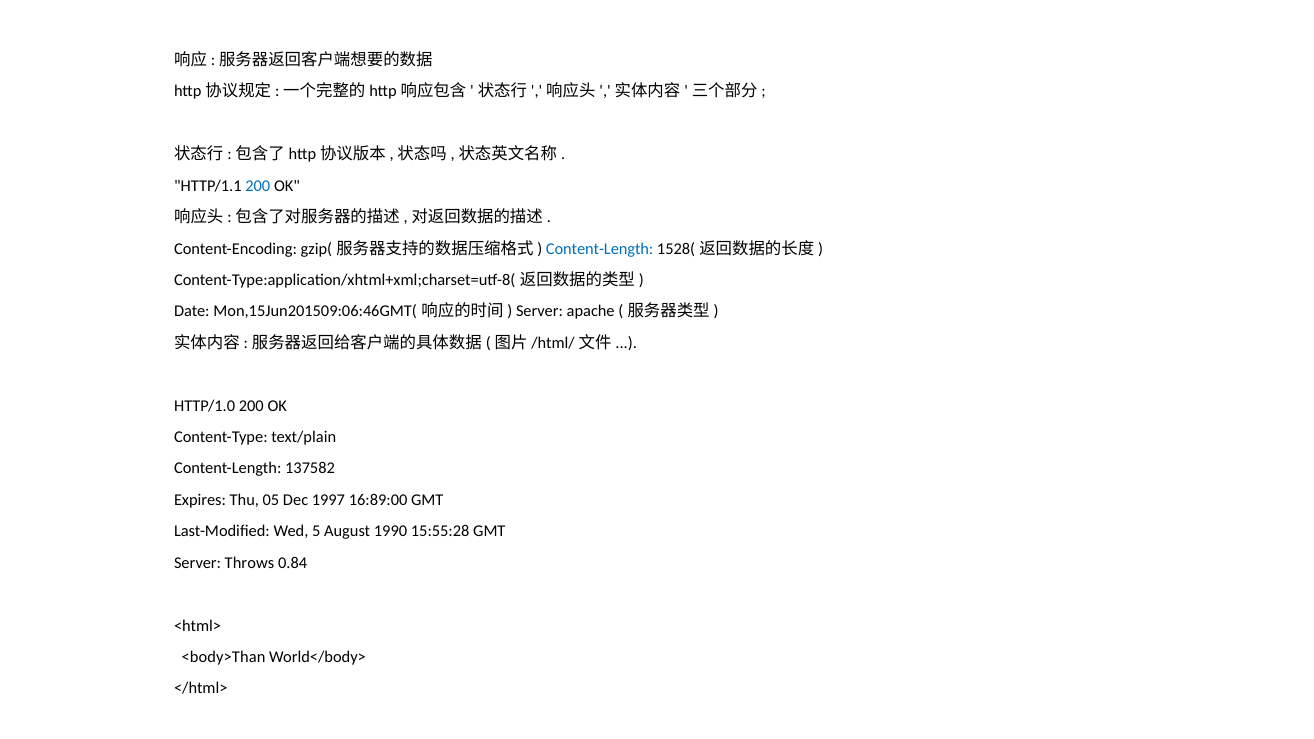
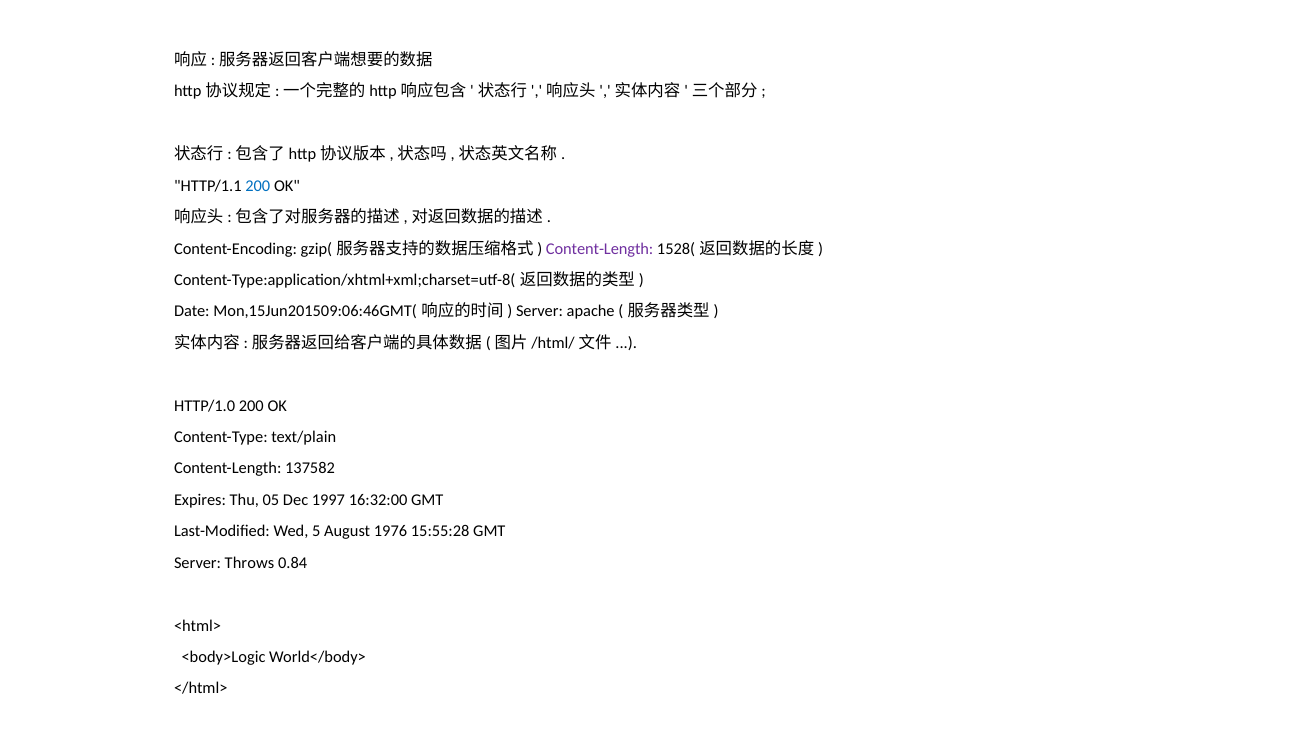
Content-Length at (600, 249) colour: blue -> purple
16:89:00: 16:89:00 -> 16:32:00
1990: 1990 -> 1976
<body>Than: <body>Than -> <body>Logic
